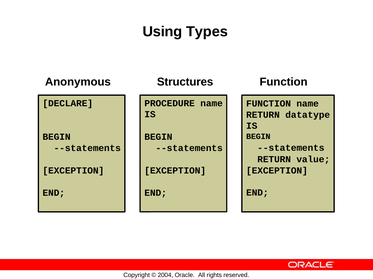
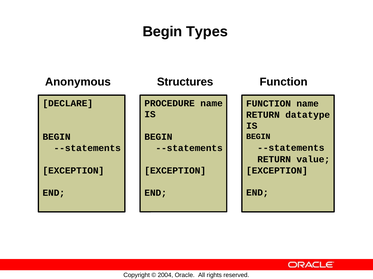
Using at (162, 32): Using -> Begin
